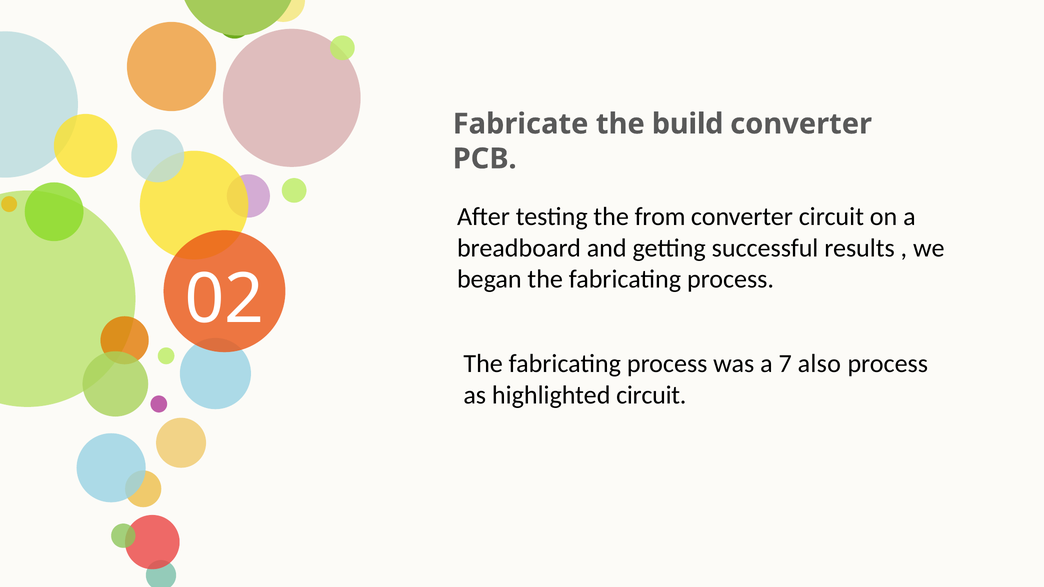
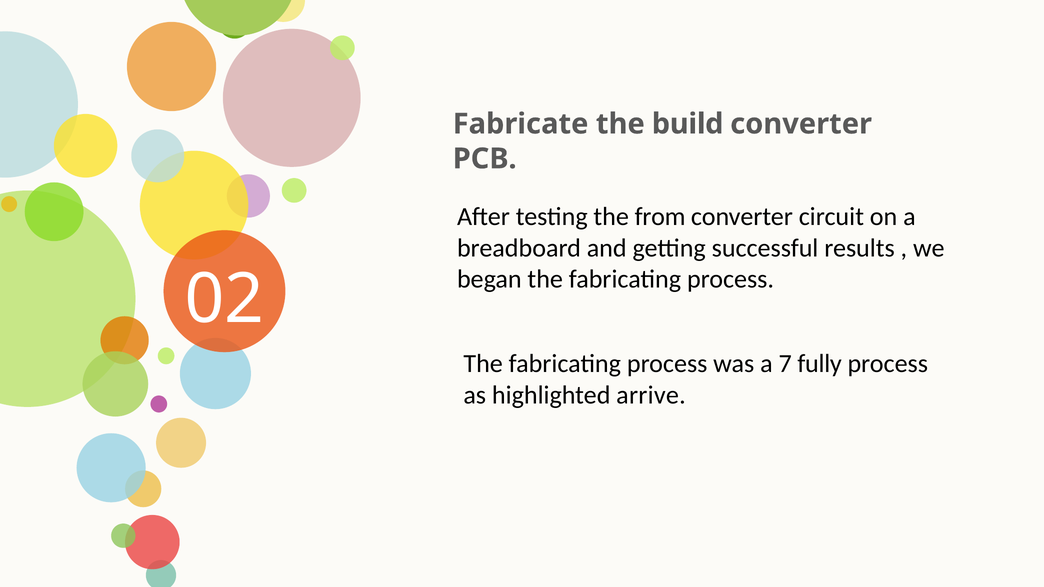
also: also -> fully
highlighted circuit: circuit -> arrive
